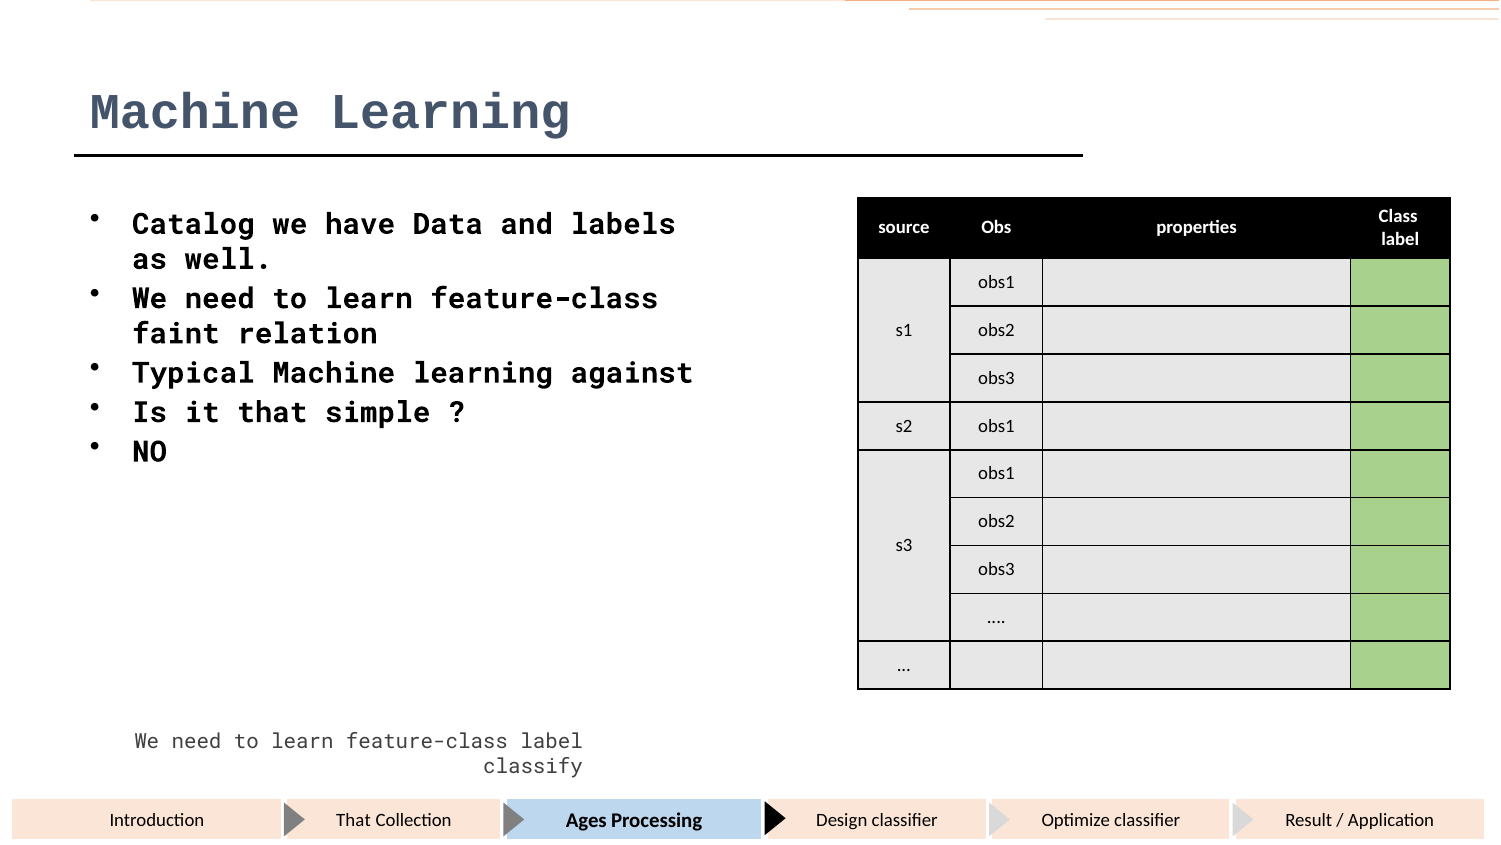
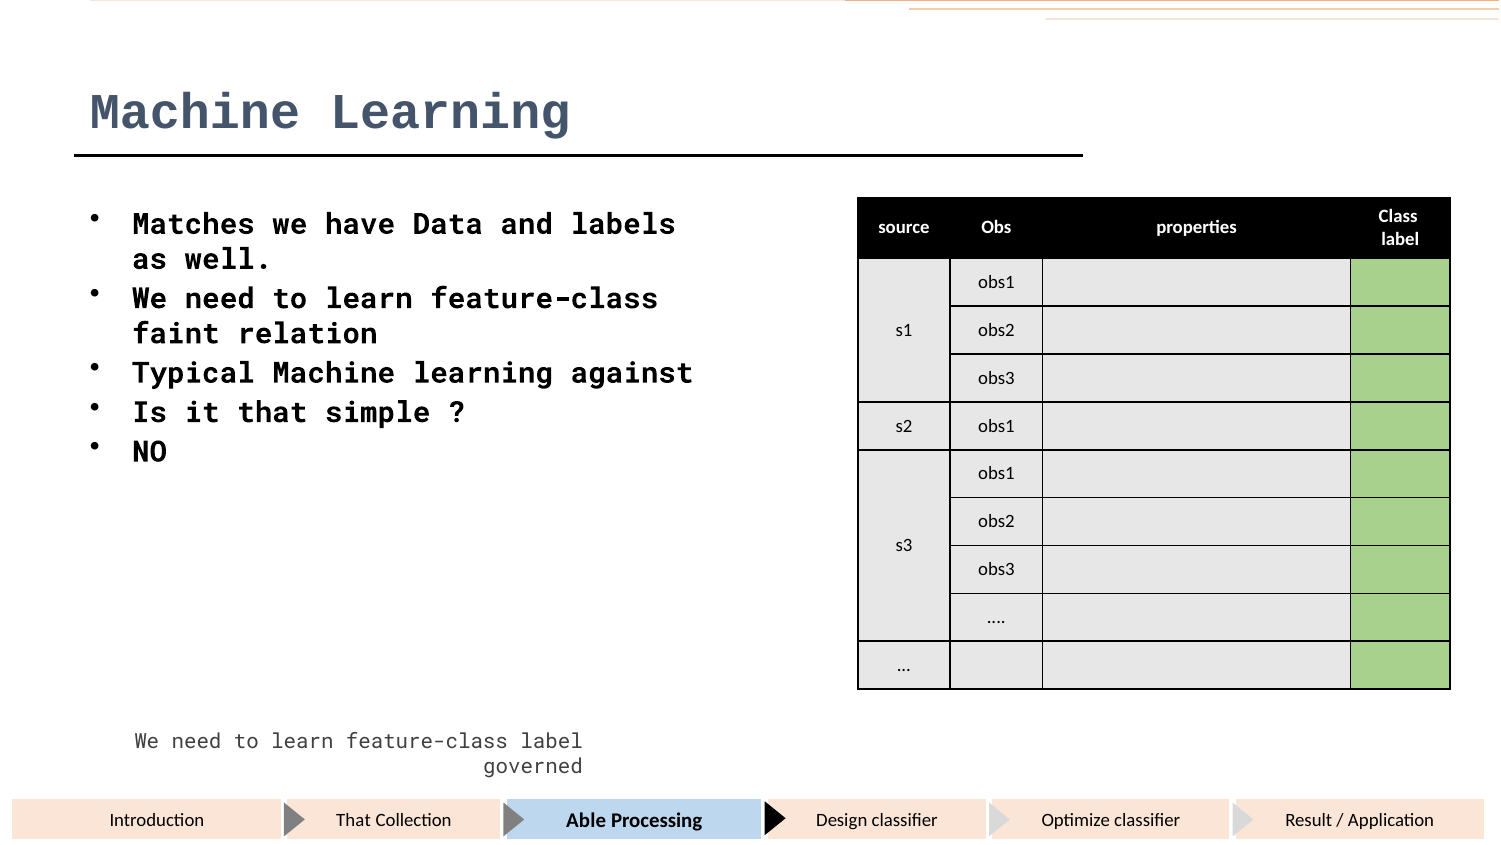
Catalog: Catalog -> Matches
classify: classify -> governed
Ages: Ages -> Able
